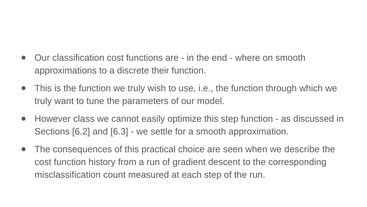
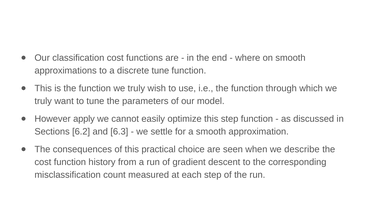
discrete their: their -> tune
class: class -> apply
